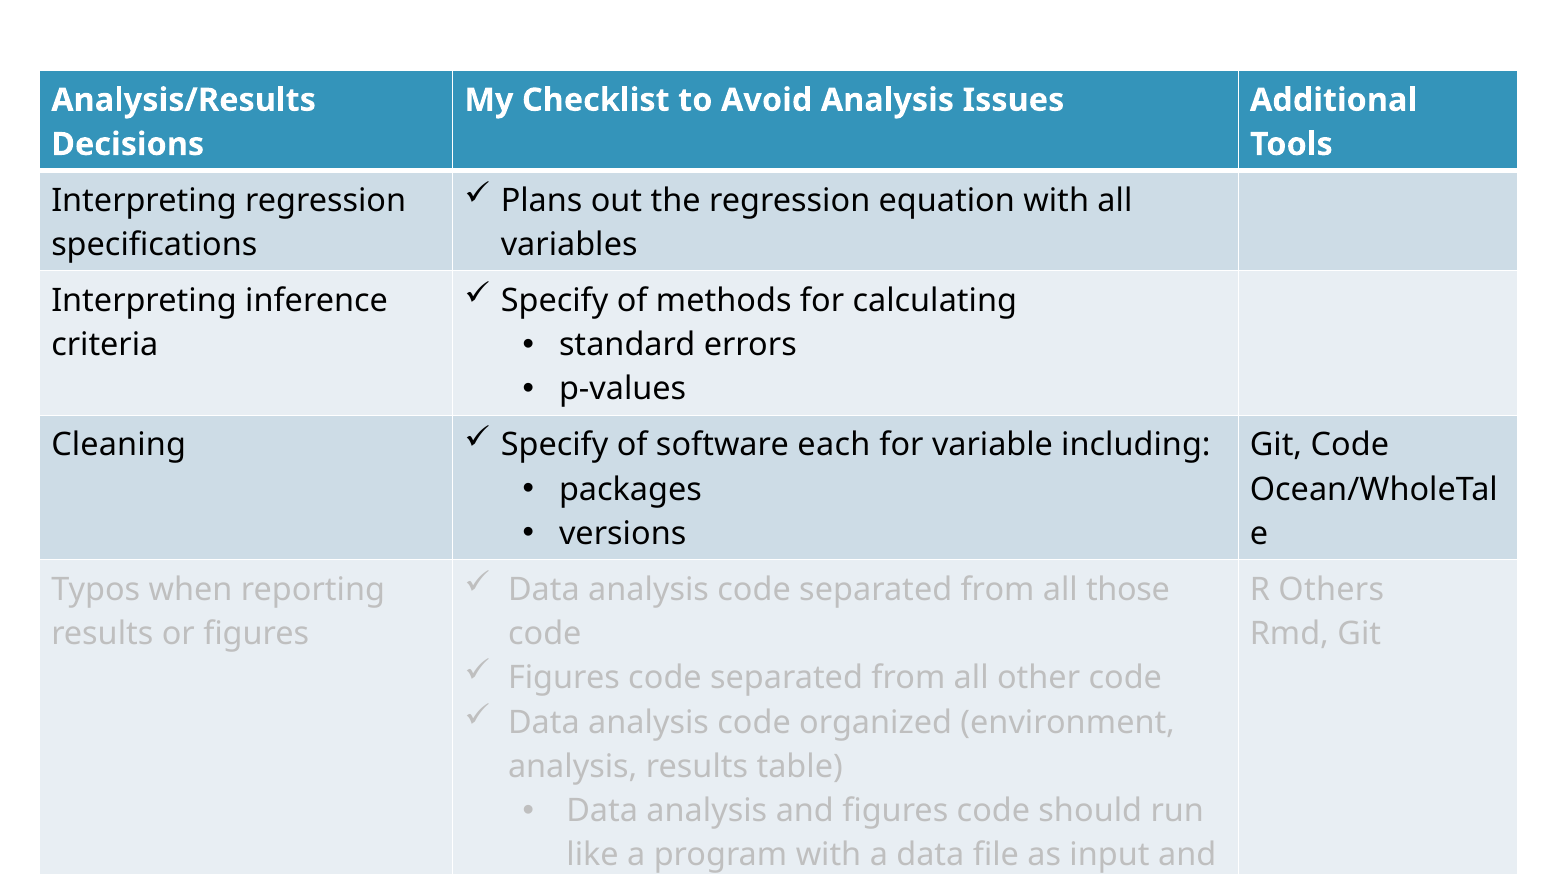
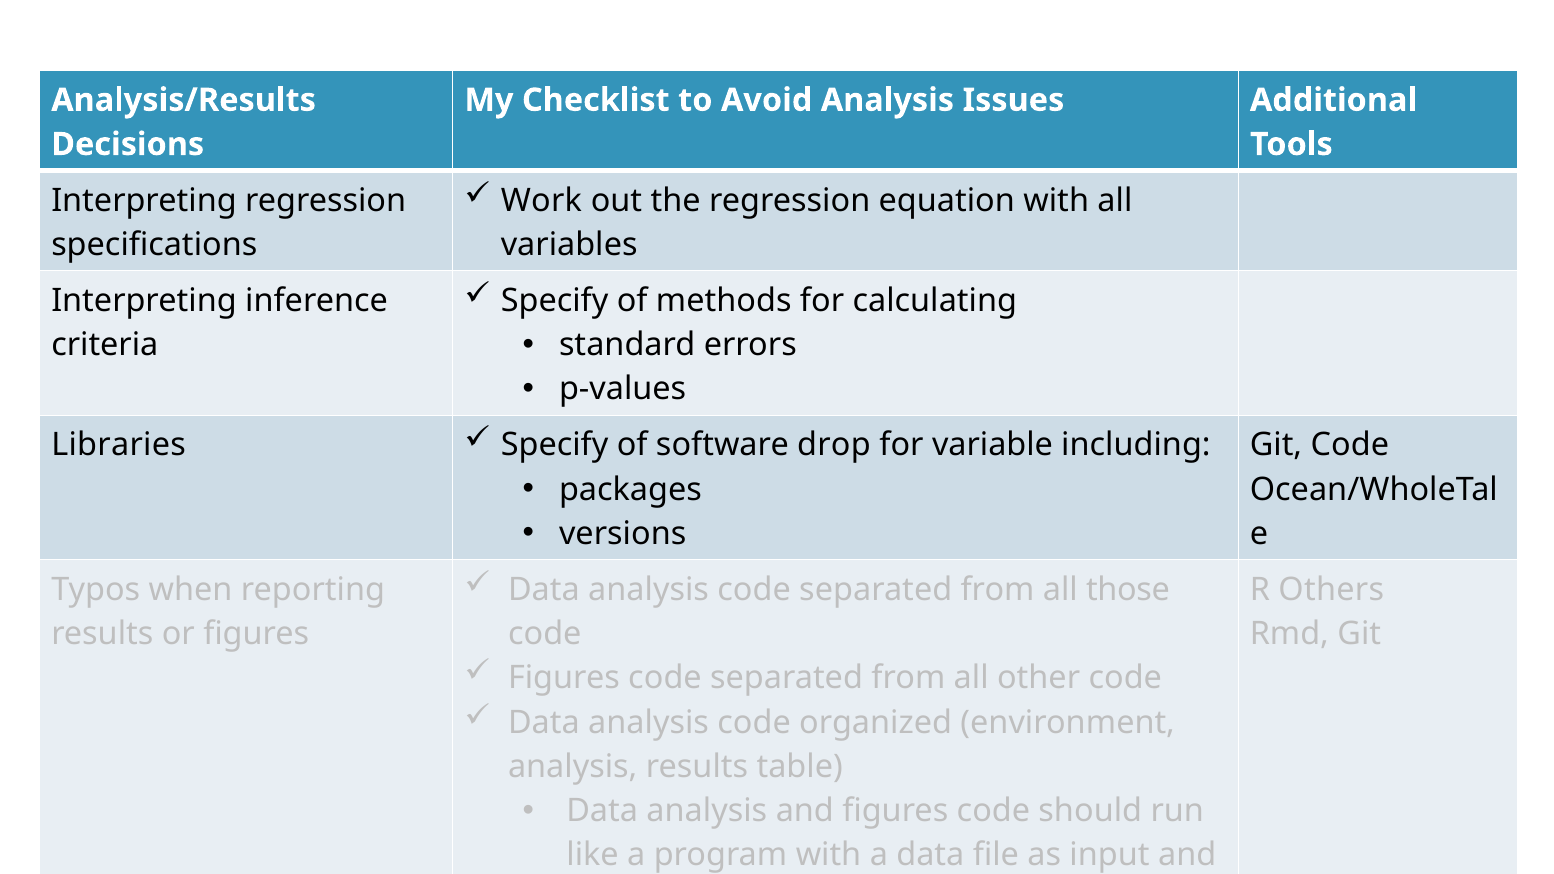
Plans: Plans -> Work
Cleaning: Cleaning -> Libraries
each: each -> drop
